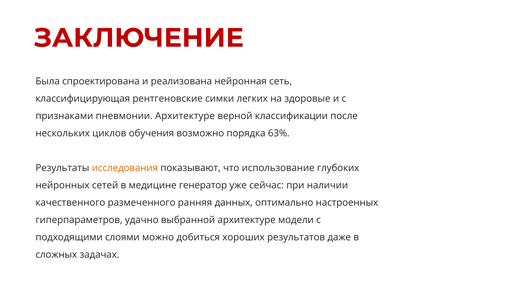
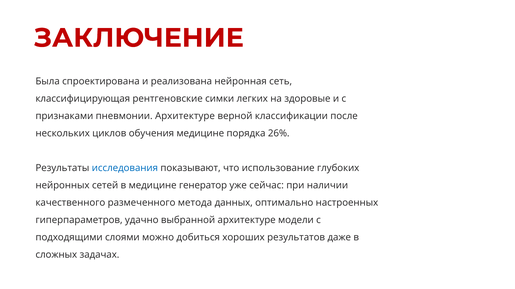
обучения возможно: возможно -> медицине
63%: 63% -> 26%
исследования colour: orange -> blue
ранняя: ранняя -> метода
